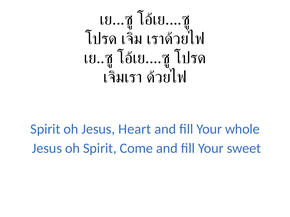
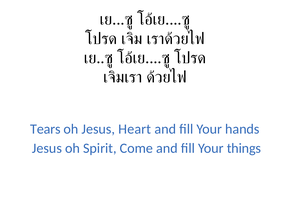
Spirit at (45, 129): Spirit -> Tears
whole: whole -> hands
sweet: sweet -> things
